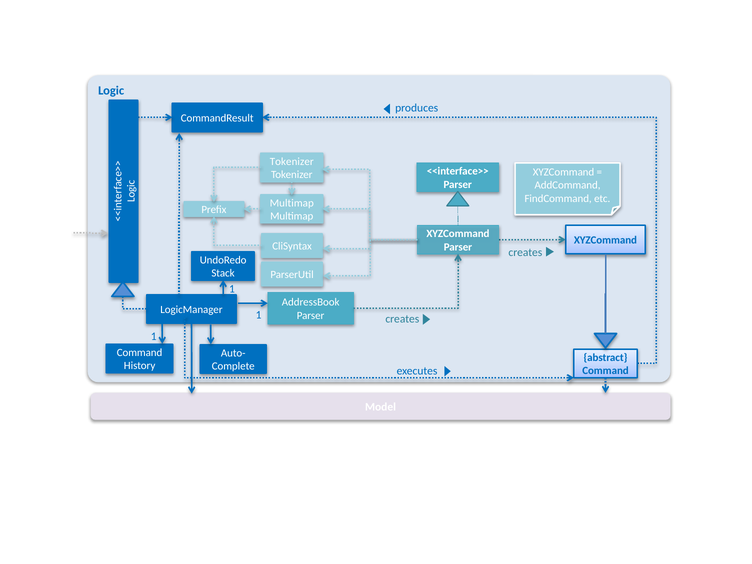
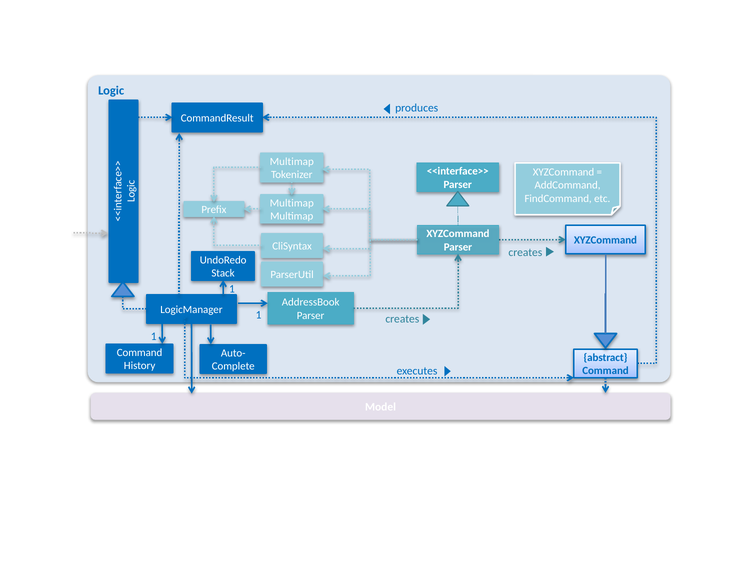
Tokenizer at (292, 162): Tokenizer -> Multimap
